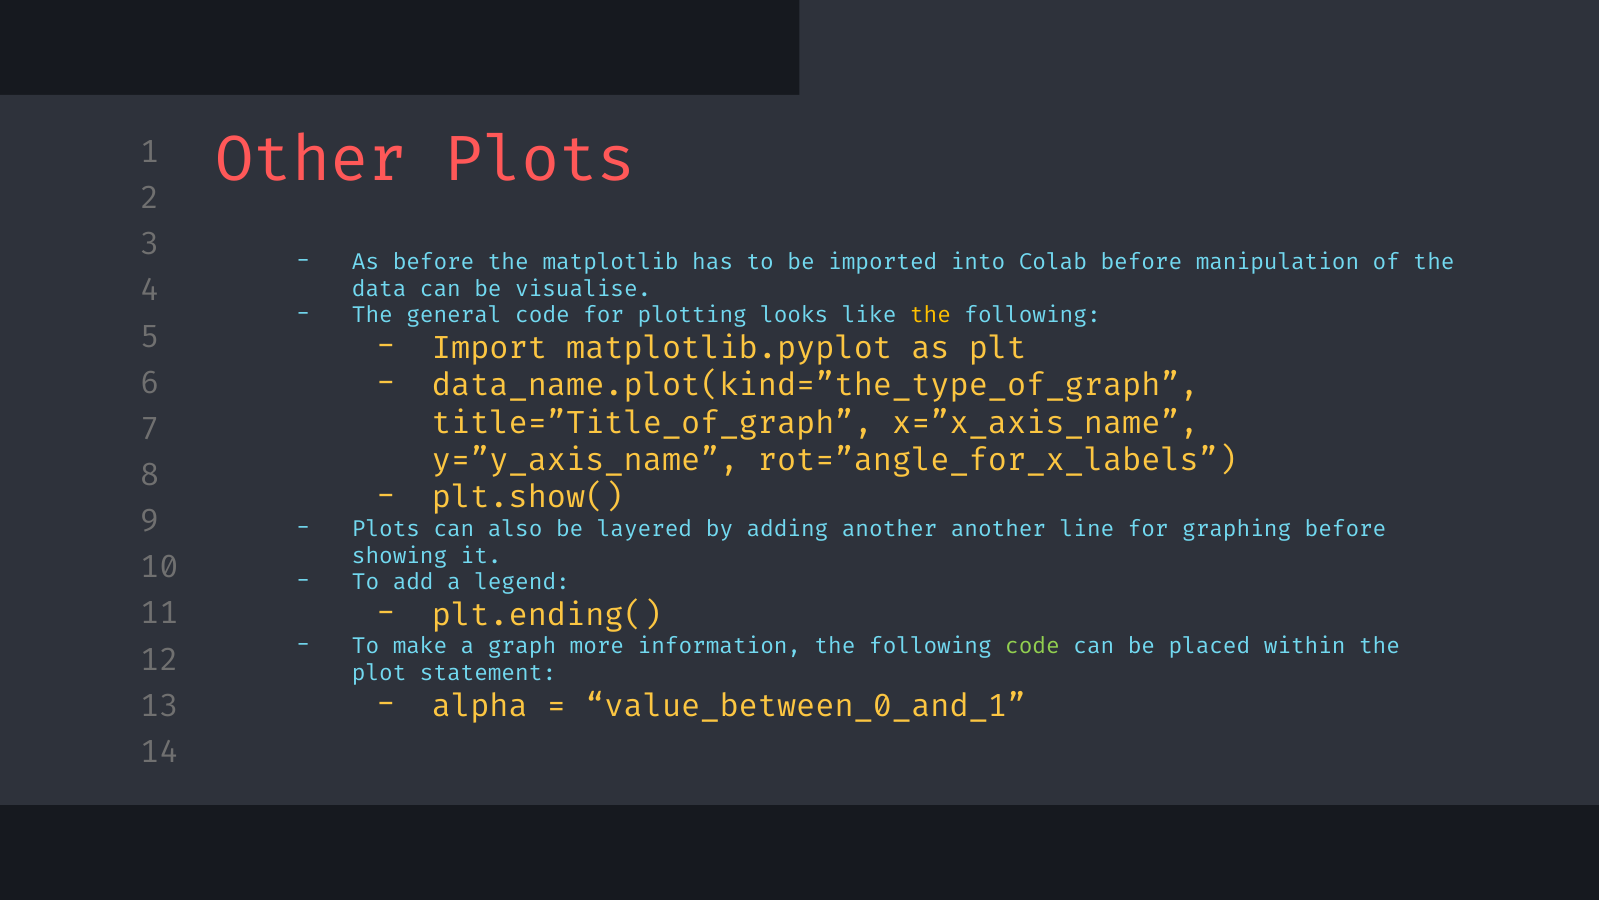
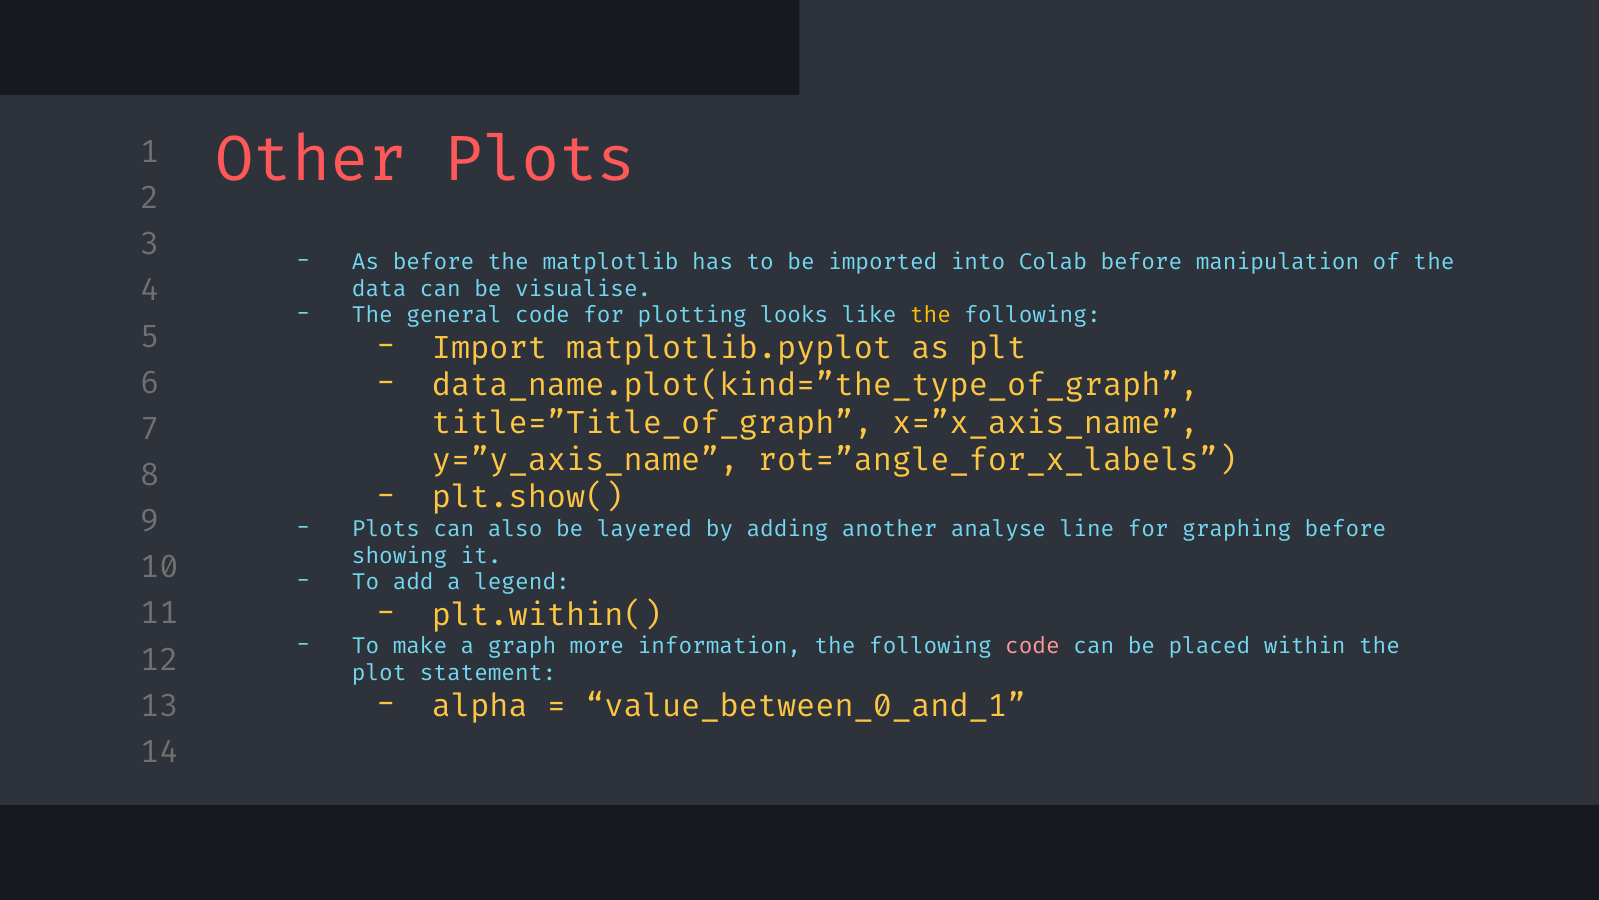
another another: another -> analyse
plt.ending(: plt.ending( -> plt.within(
code at (1032, 646) colour: light green -> pink
